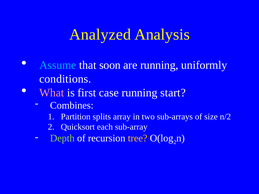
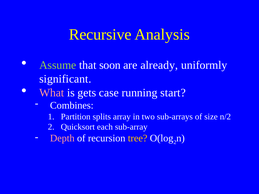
Analyzed: Analyzed -> Recursive
Assume colour: light blue -> light green
are running: running -> already
conditions: conditions -> significant
first: first -> gets
Depth colour: light green -> pink
